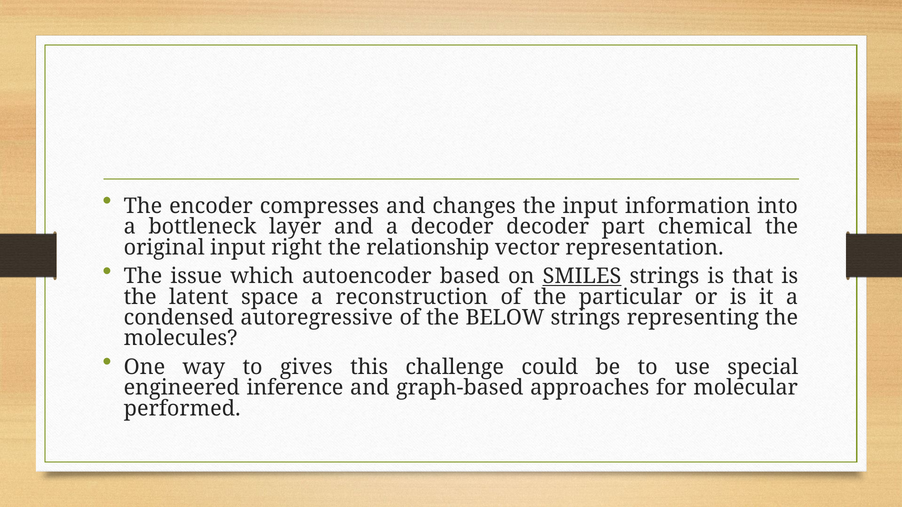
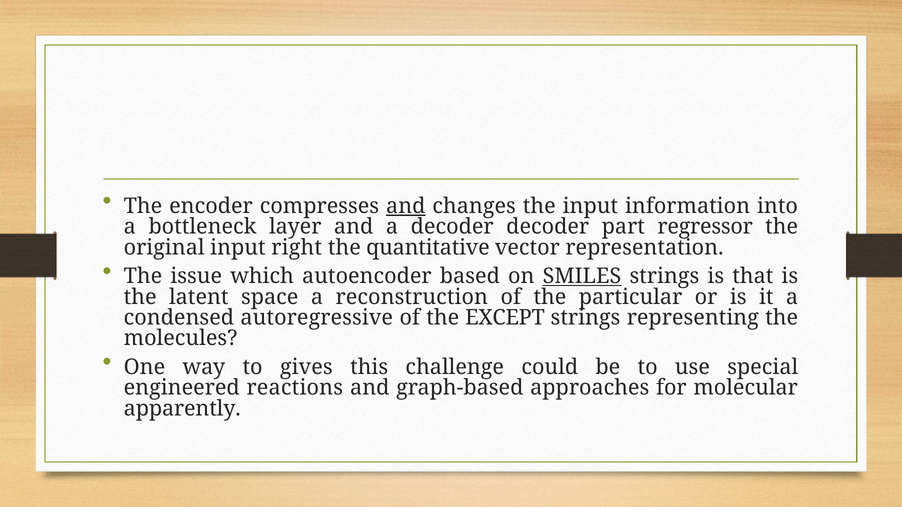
and at (406, 206) underline: none -> present
chemical: chemical -> regressor
relationship: relationship -> quantitative
BELOW: BELOW -> EXCEPT
inference: inference -> reactions
performed: performed -> apparently
